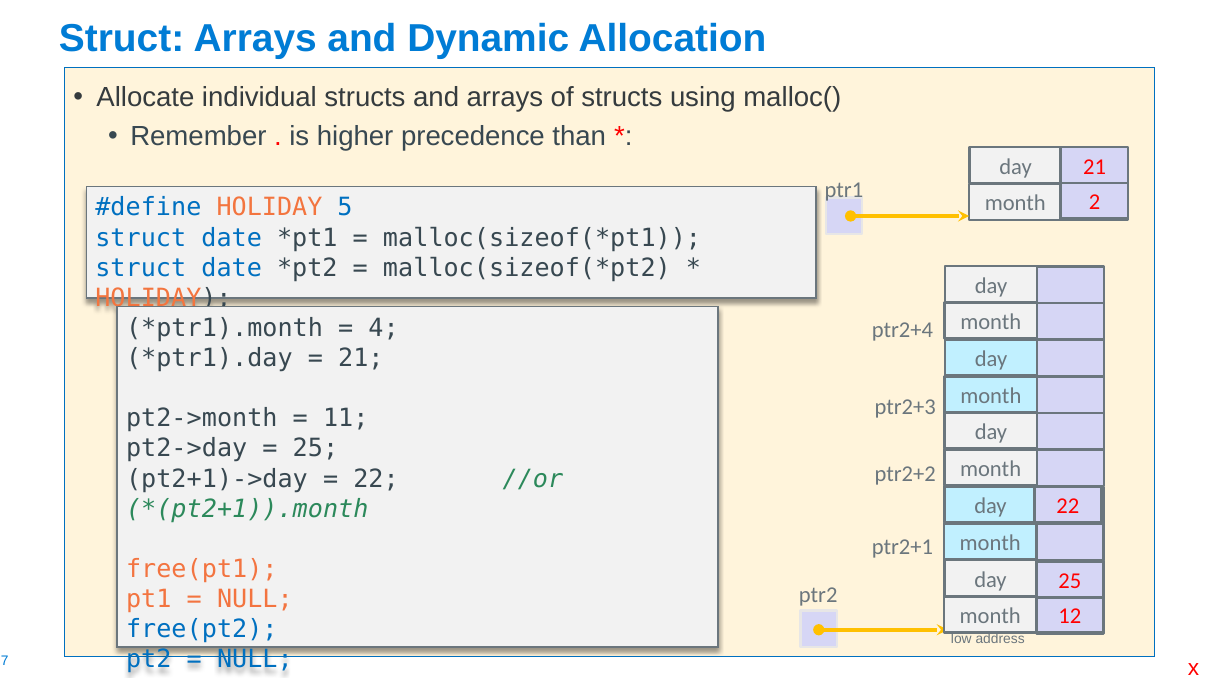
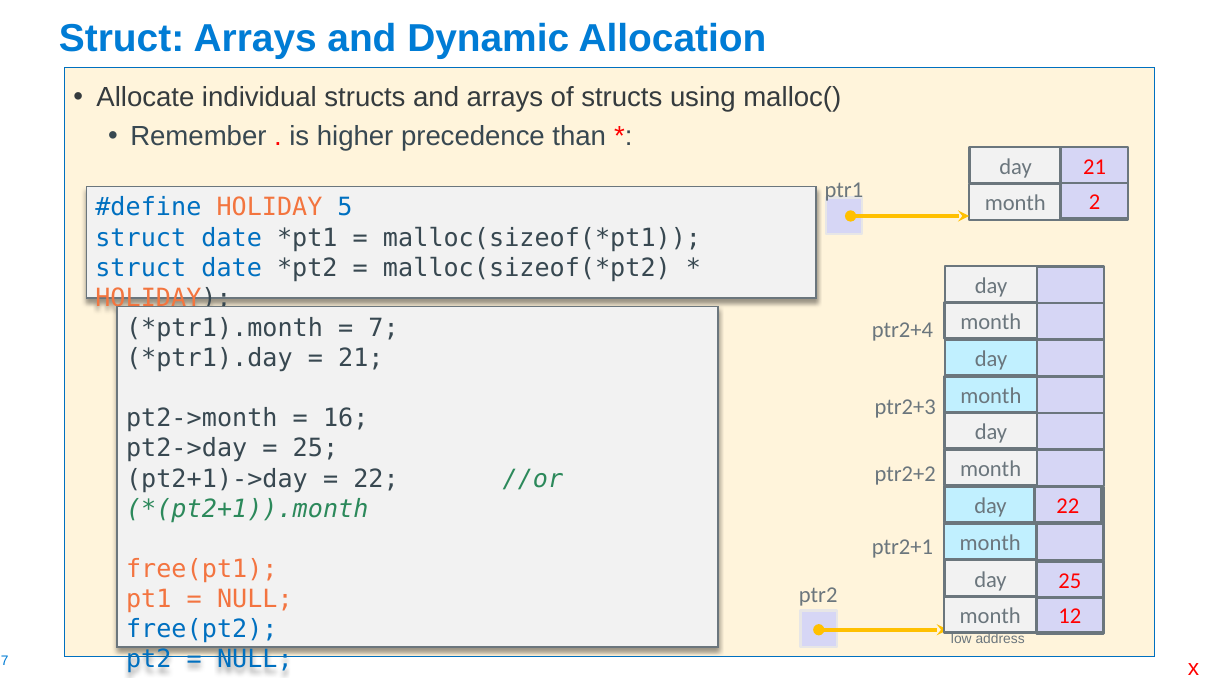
4: 4 -> 7
11: 11 -> 16
